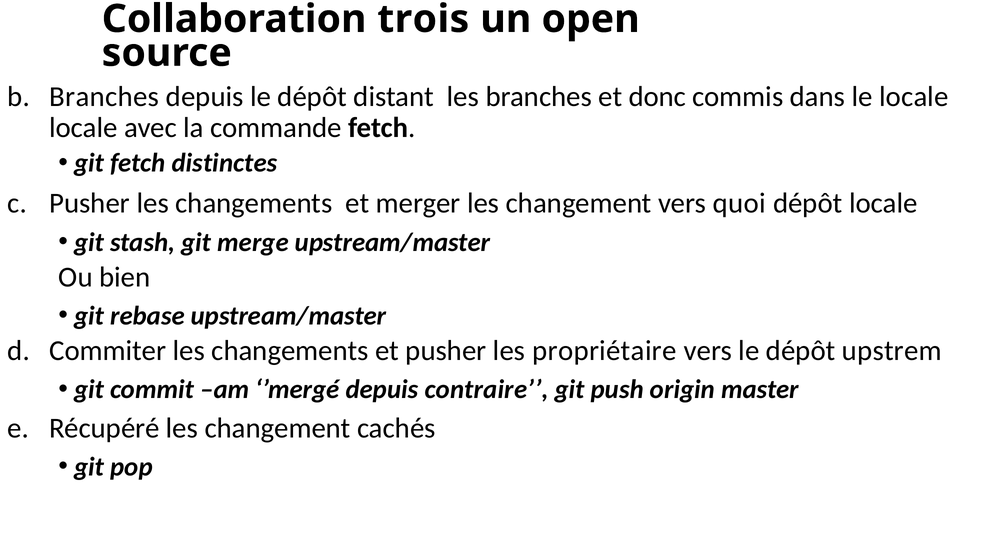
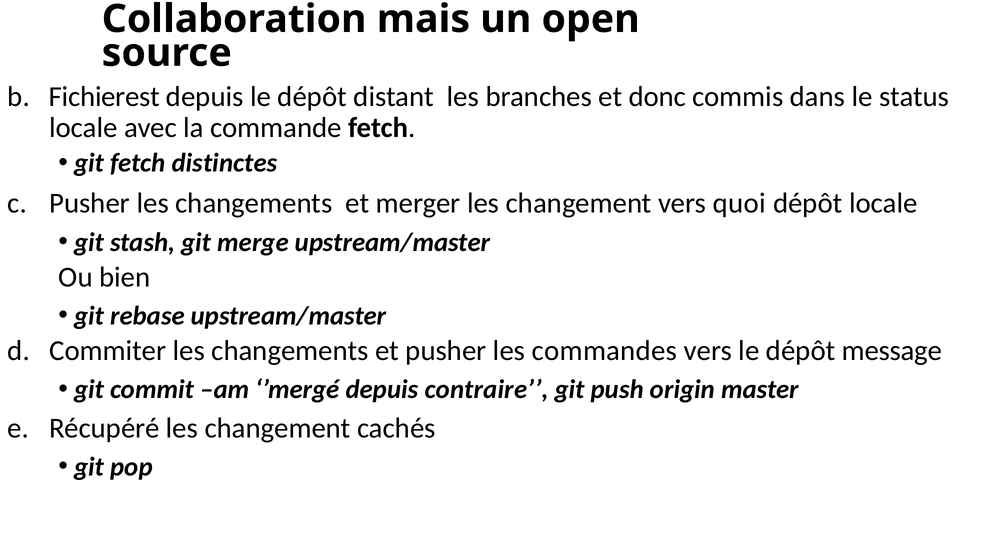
trois: trois -> mais
Branches at (104, 97): Branches -> Fichierest
le locale: locale -> status
propriétaire: propriétaire -> commandes
upstrem: upstrem -> message
